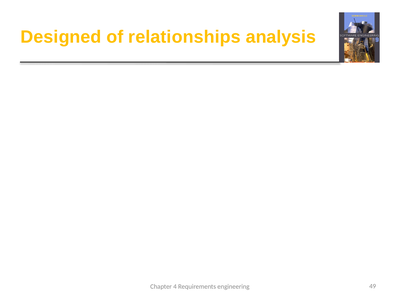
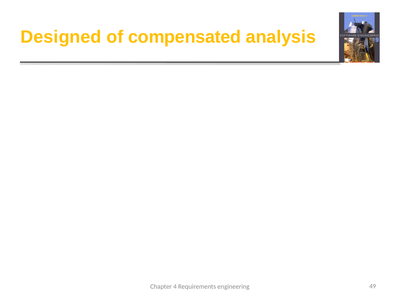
relationships: relationships -> compensated
